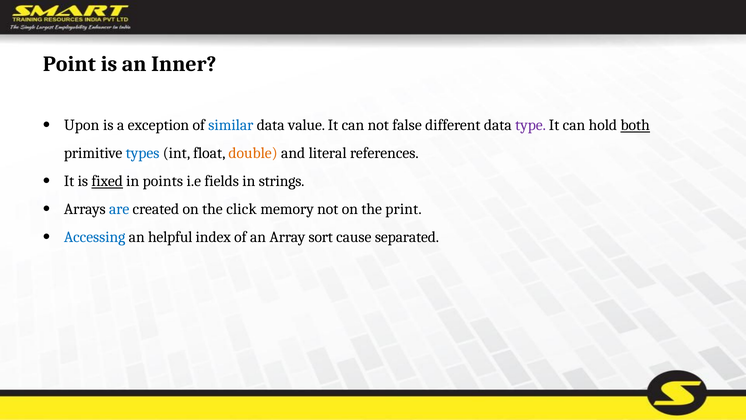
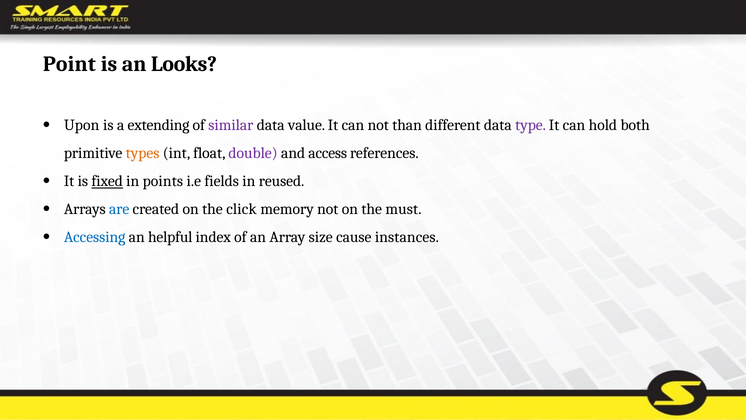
Inner: Inner -> Looks
exception: exception -> extending
similar colour: blue -> purple
false: false -> than
both underline: present -> none
types colour: blue -> orange
double colour: orange -> purple
literal: literal -> access
strings: strings -> reused
print: print -> must
sort: sort -> size
separated: separated -> instances
